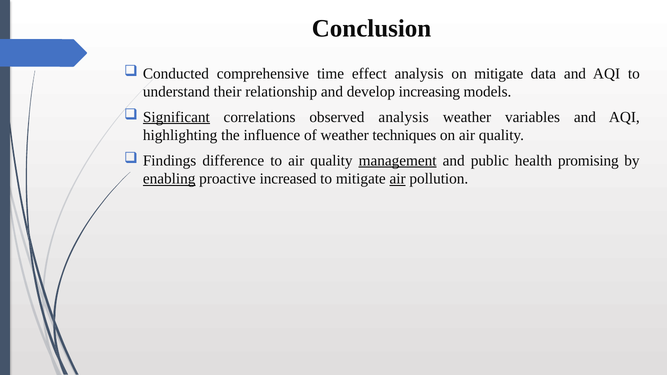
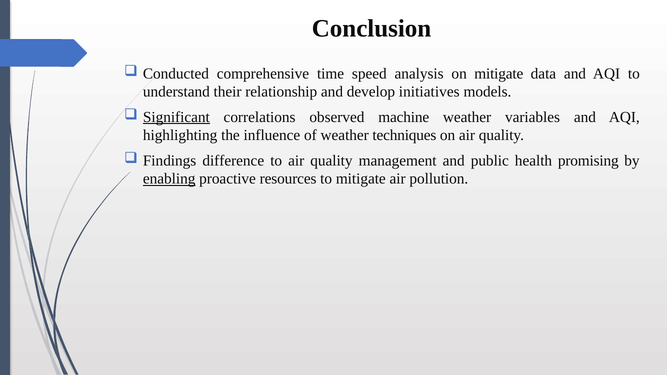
effect: effect -> speed
increasing: increasing -> initiatives
observed analysis: analysis -> machine
management underline: present -> none
increased: increased -> resources
air at (398, 179) underline: present -> none
